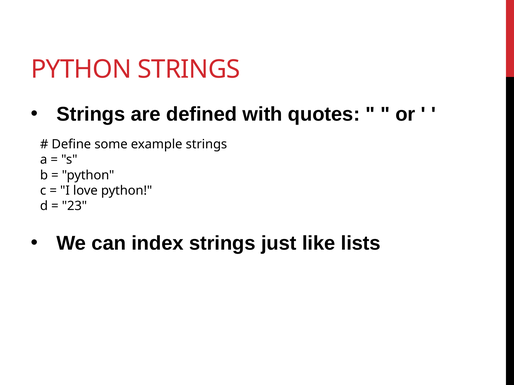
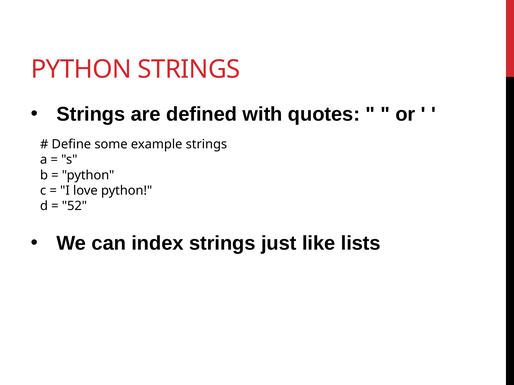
23: 23 -> 52
